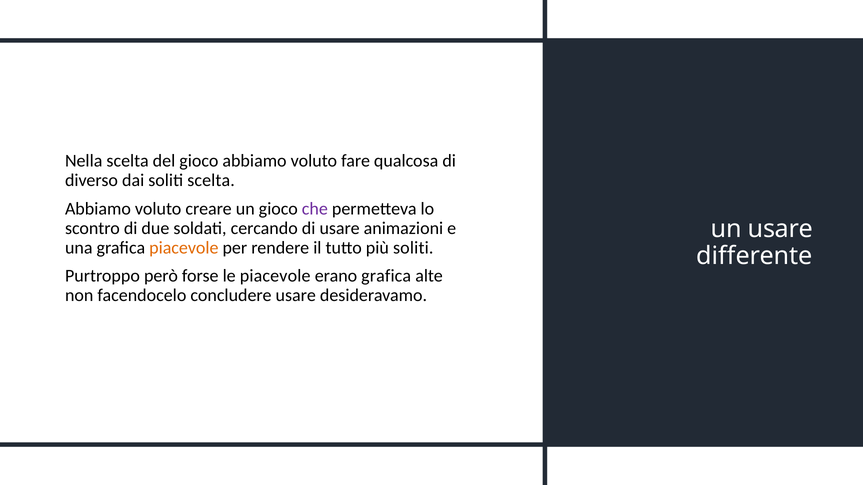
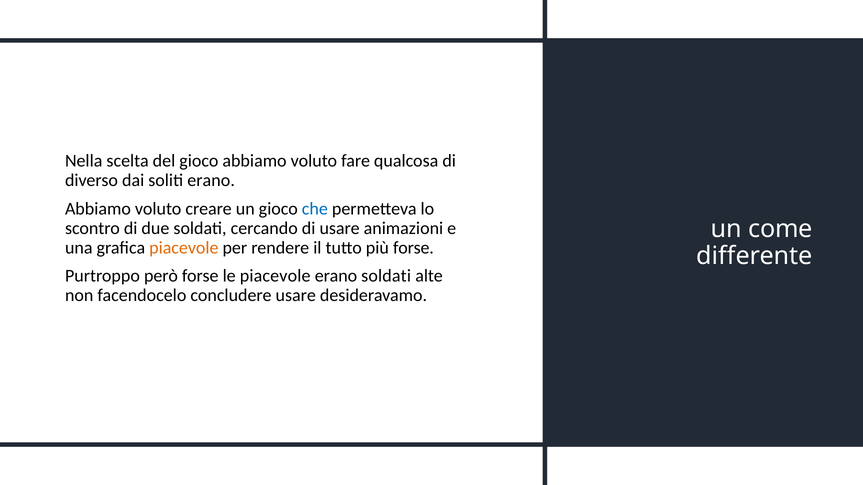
soliti scelta: scelta -> erano
che colour: purple -> blue
un usare: usare -> come
più soliti: soliti -> forse
erano grafica: grafica -> soldati
